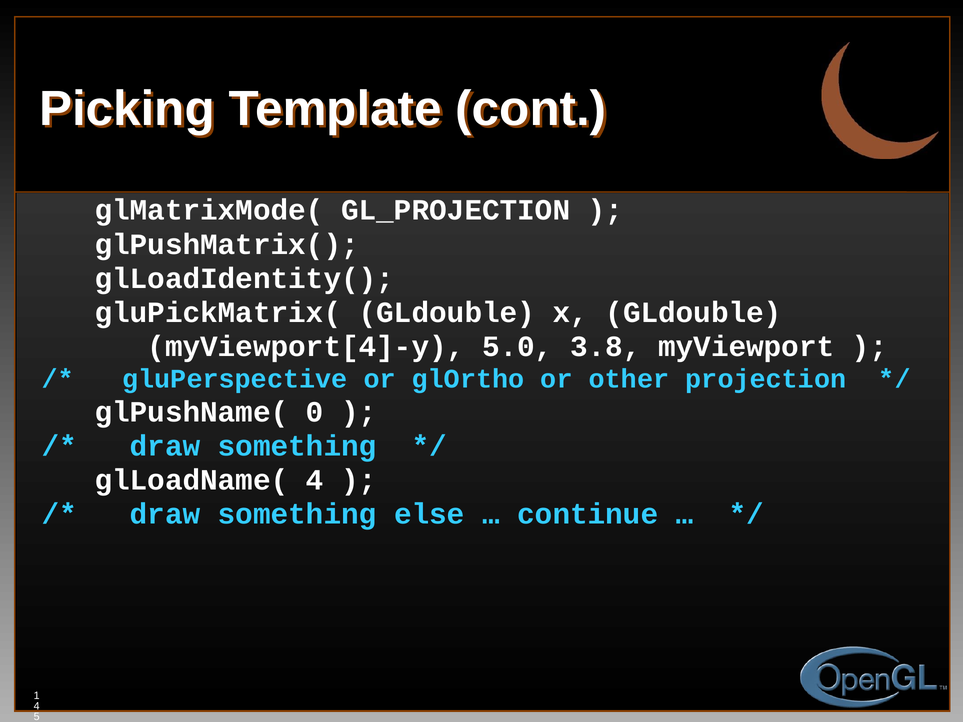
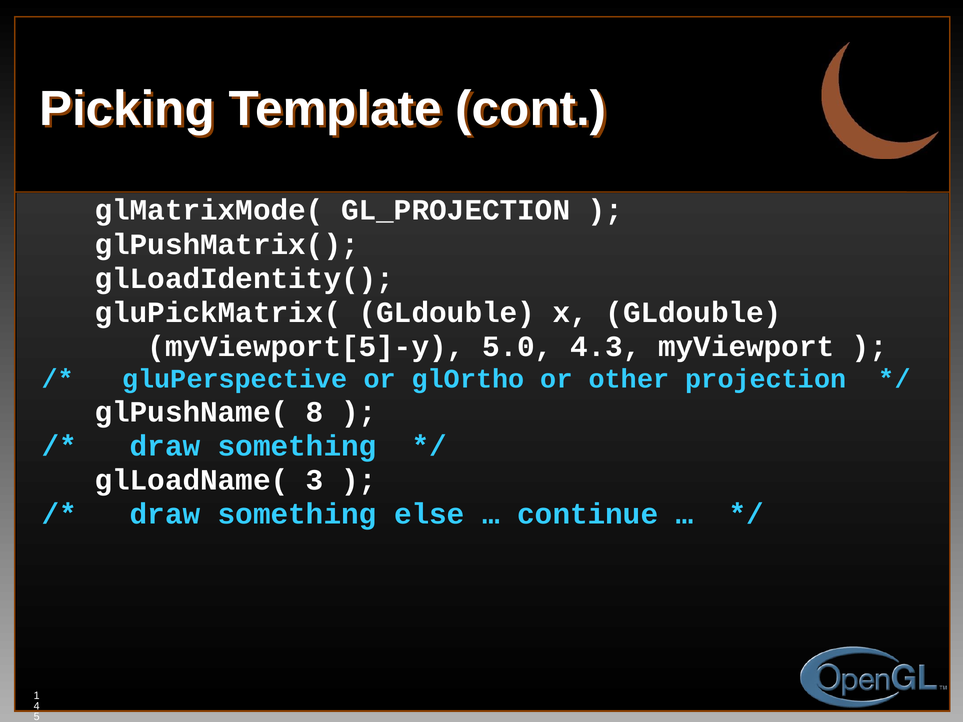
myViewport[4]-y: myViewport[4]-y -> myViewport[5]-y
3.8: 3.8 -> 4.3
0: 0 -> 8
glLoadName( 4: 4 -> 3
